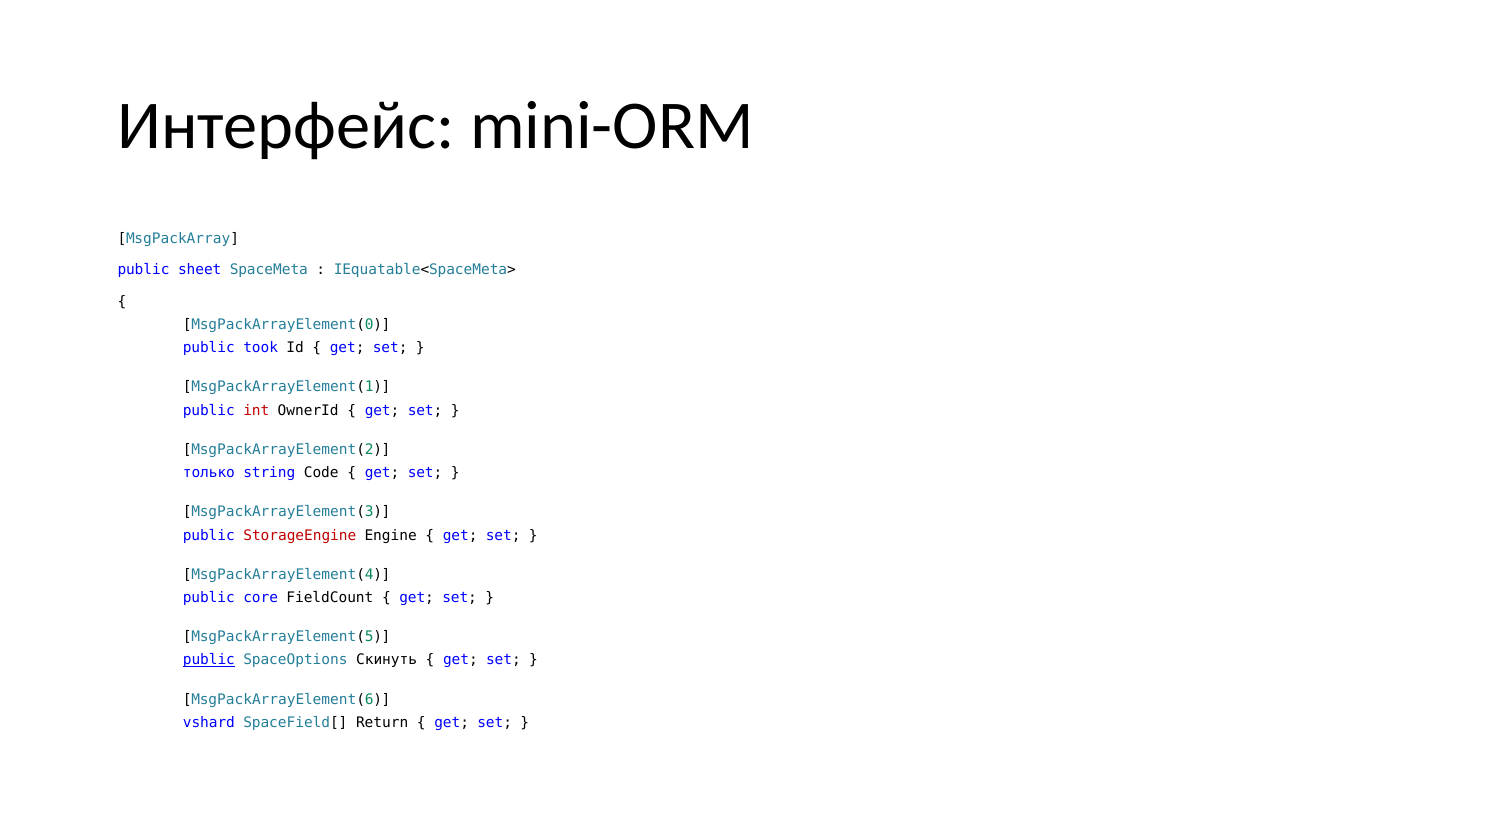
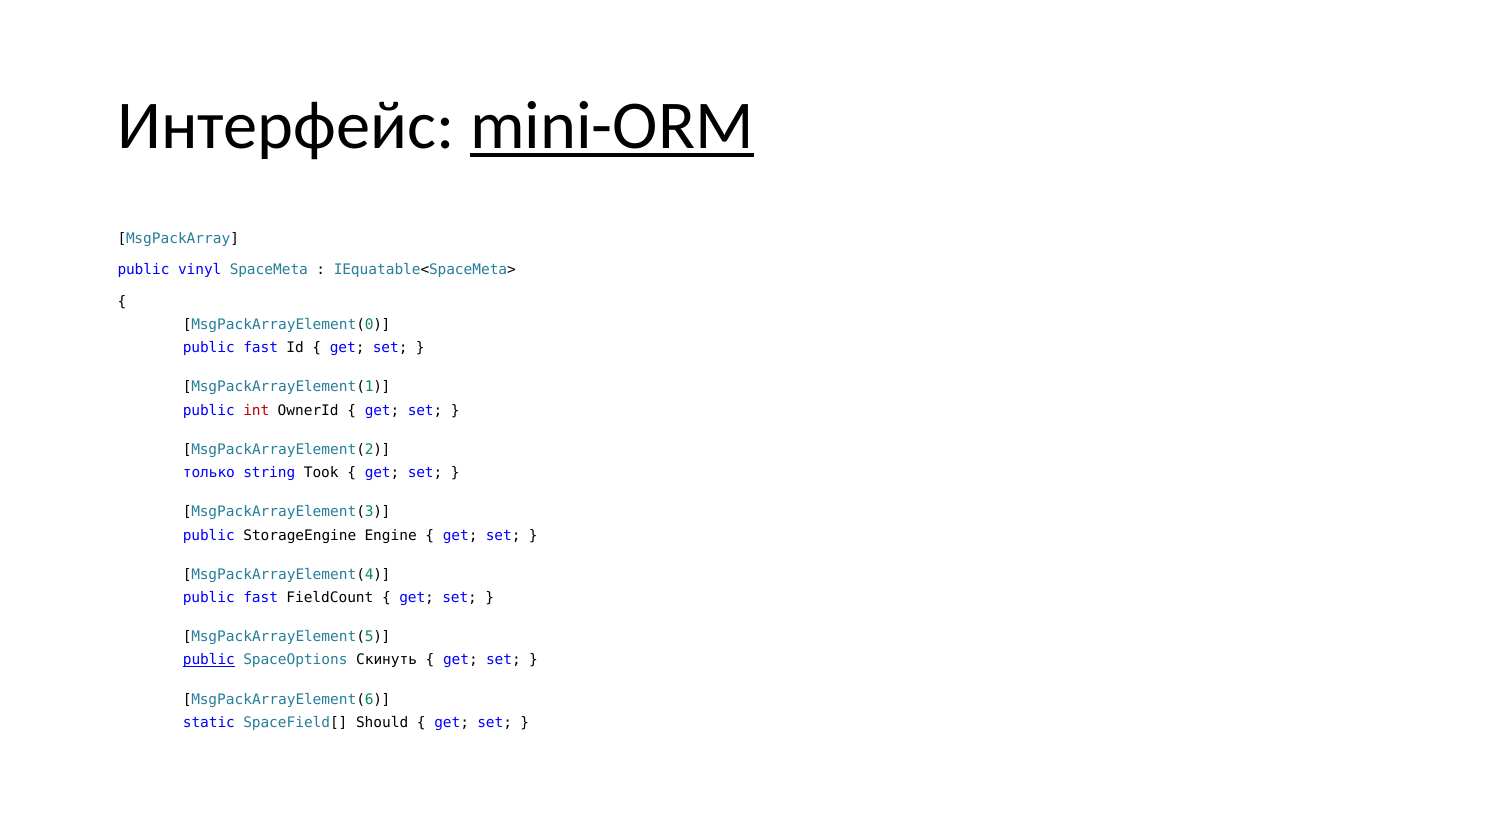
mini-ORM underline: none -> present
sheet: sheet -> vinyl
took at (261, 348): took -> fast
Code: Code -> Took
StorageEngine colour: red -> black
core at (261, 598): core -> fast
vshard: vshard -> static
Return: Return -> Should
